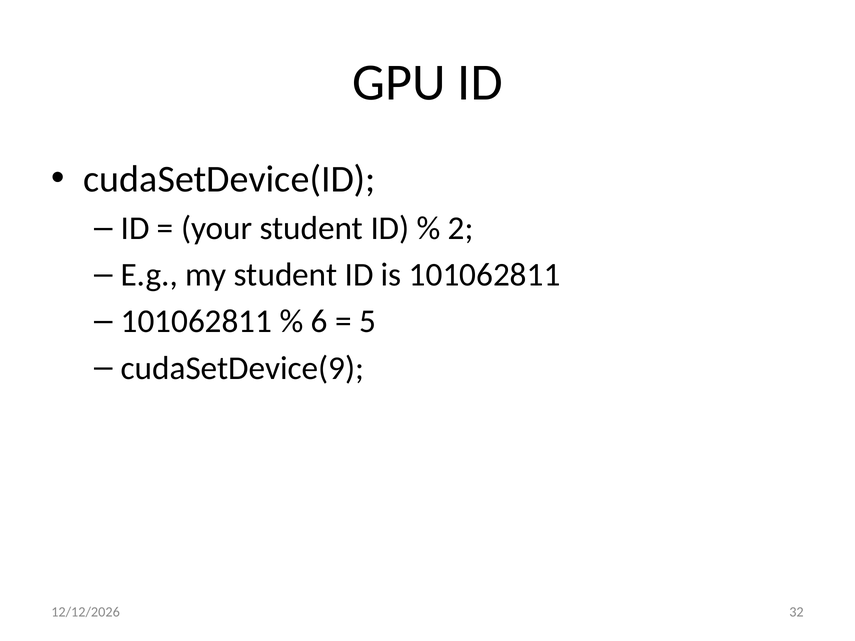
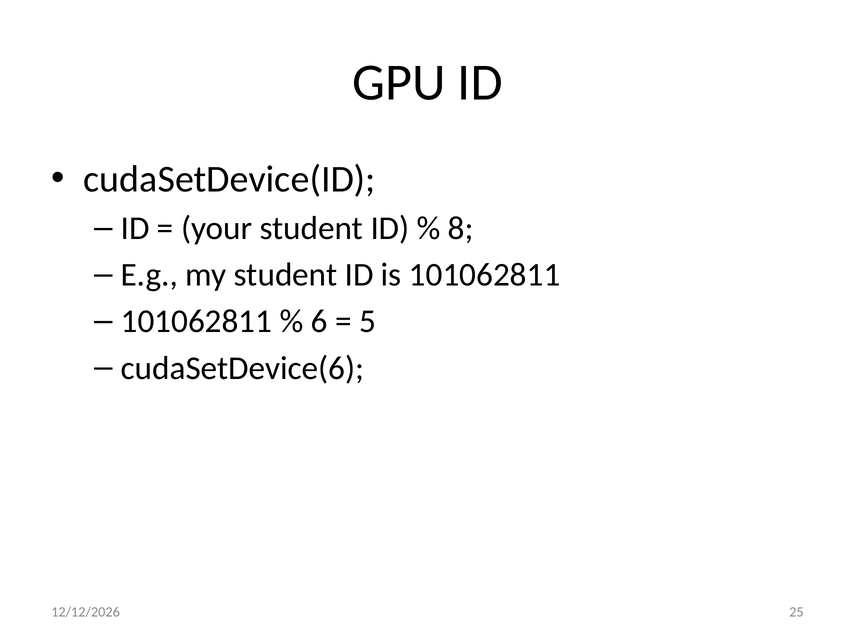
2: 2 -> 8
cudaSetDevice(9: cudaSetDevice(9 -> cudaSetDevice(6
32: 32 -> 25
